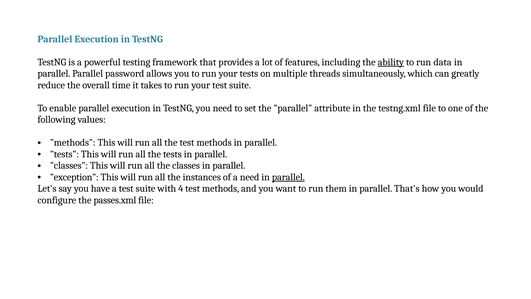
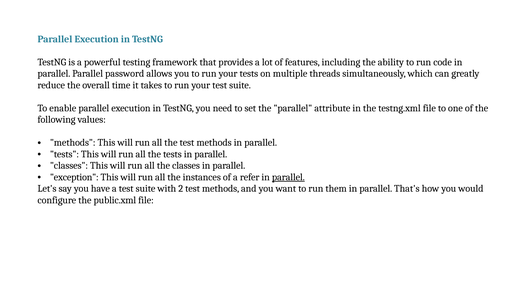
ability underline: present -> none
data: data -> code
a need: need -> refer
4: 4 -> 2
passes.xml: passes.xml -> public.xml
